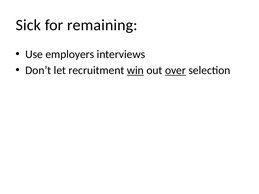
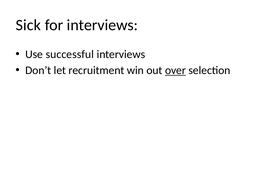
for remaining: remaining -> interviews
employers: employers -> successful
win underline: present -> none
